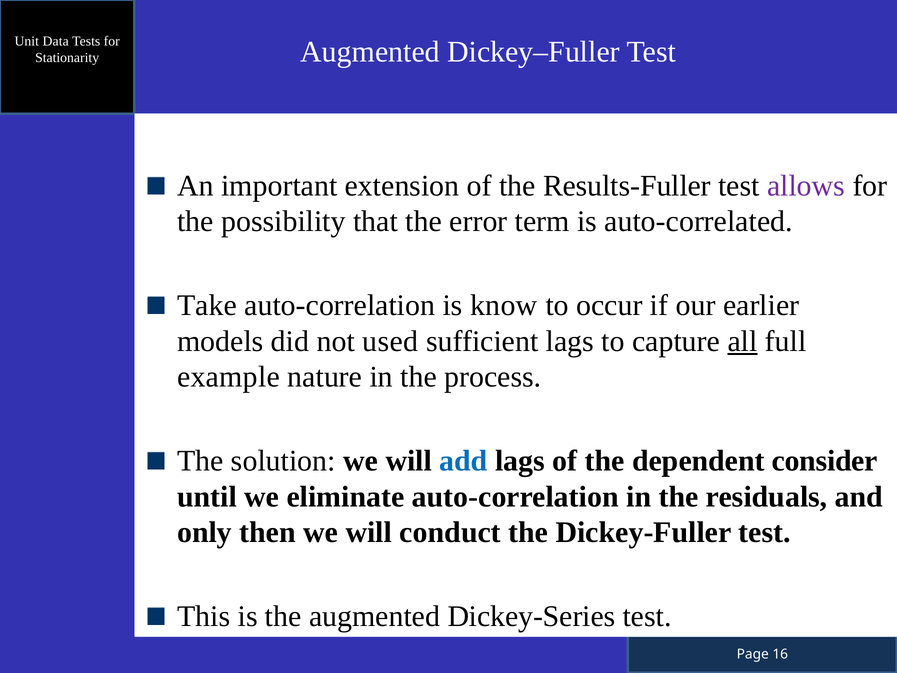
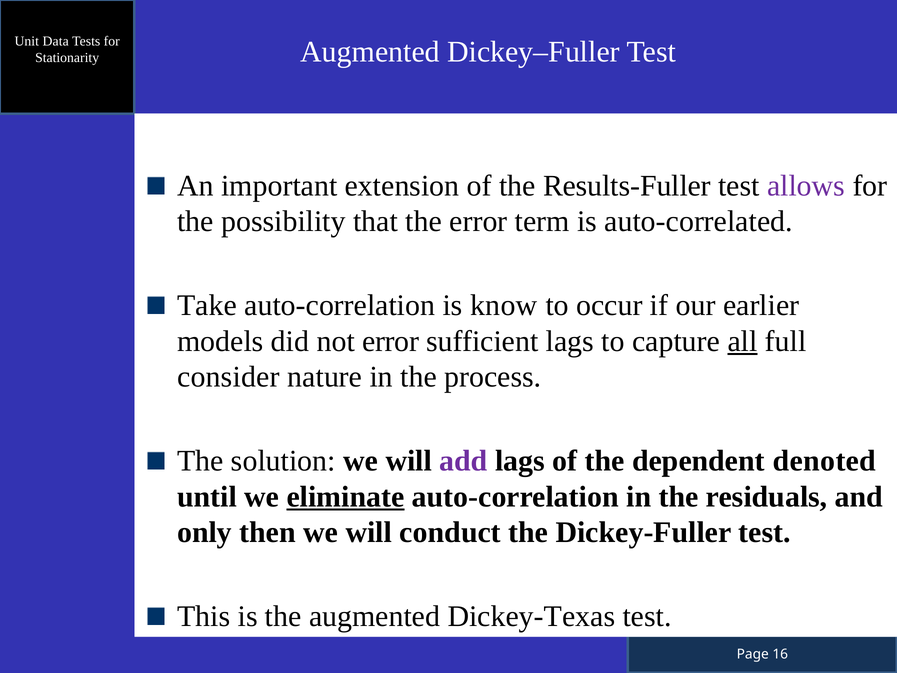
not used: used -> error
example: example -> consider
add colour: blue -> purple
consider: consider -> denoted
eliminate underline: none -> present
Dickey-Series: Dickey-Series -> Dickey-Texas
